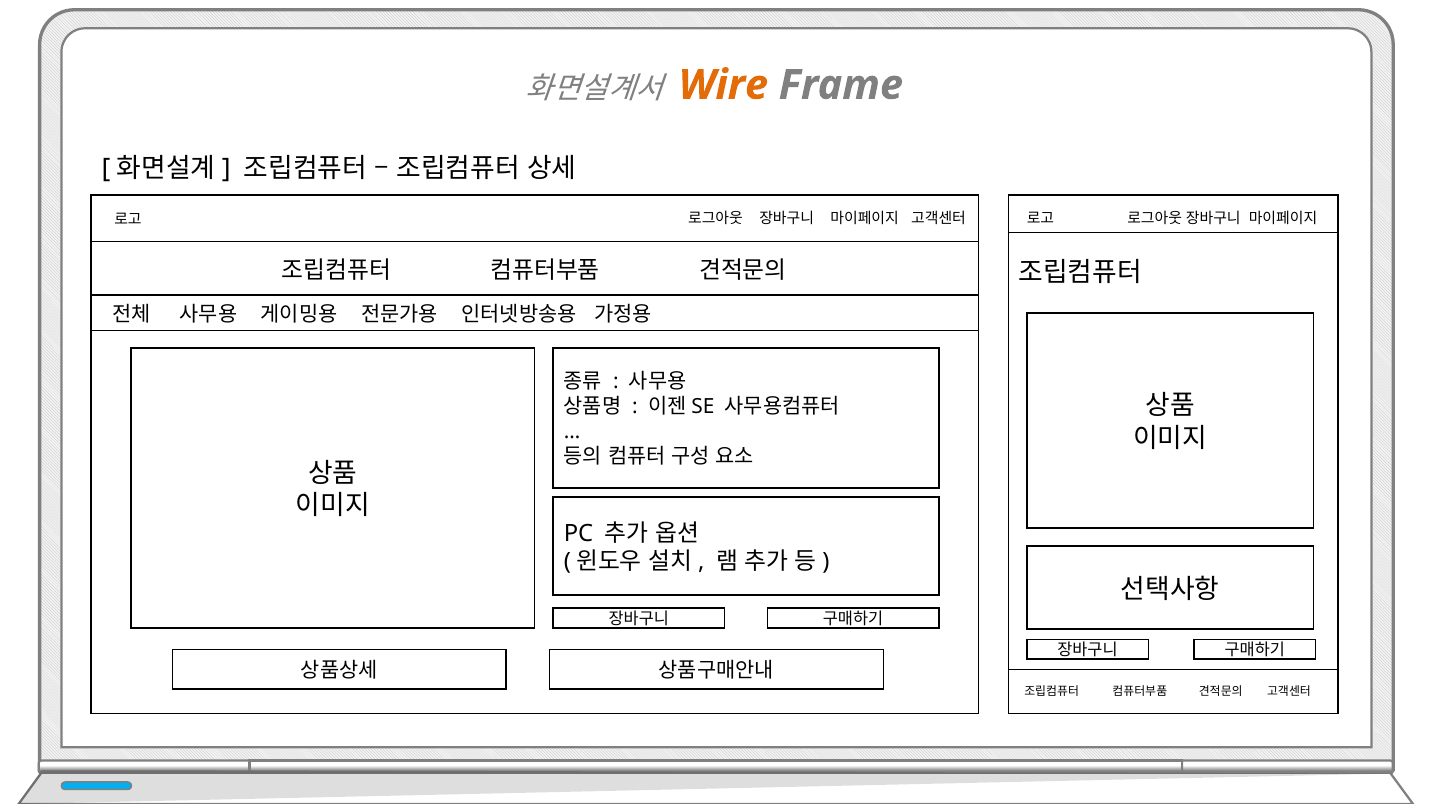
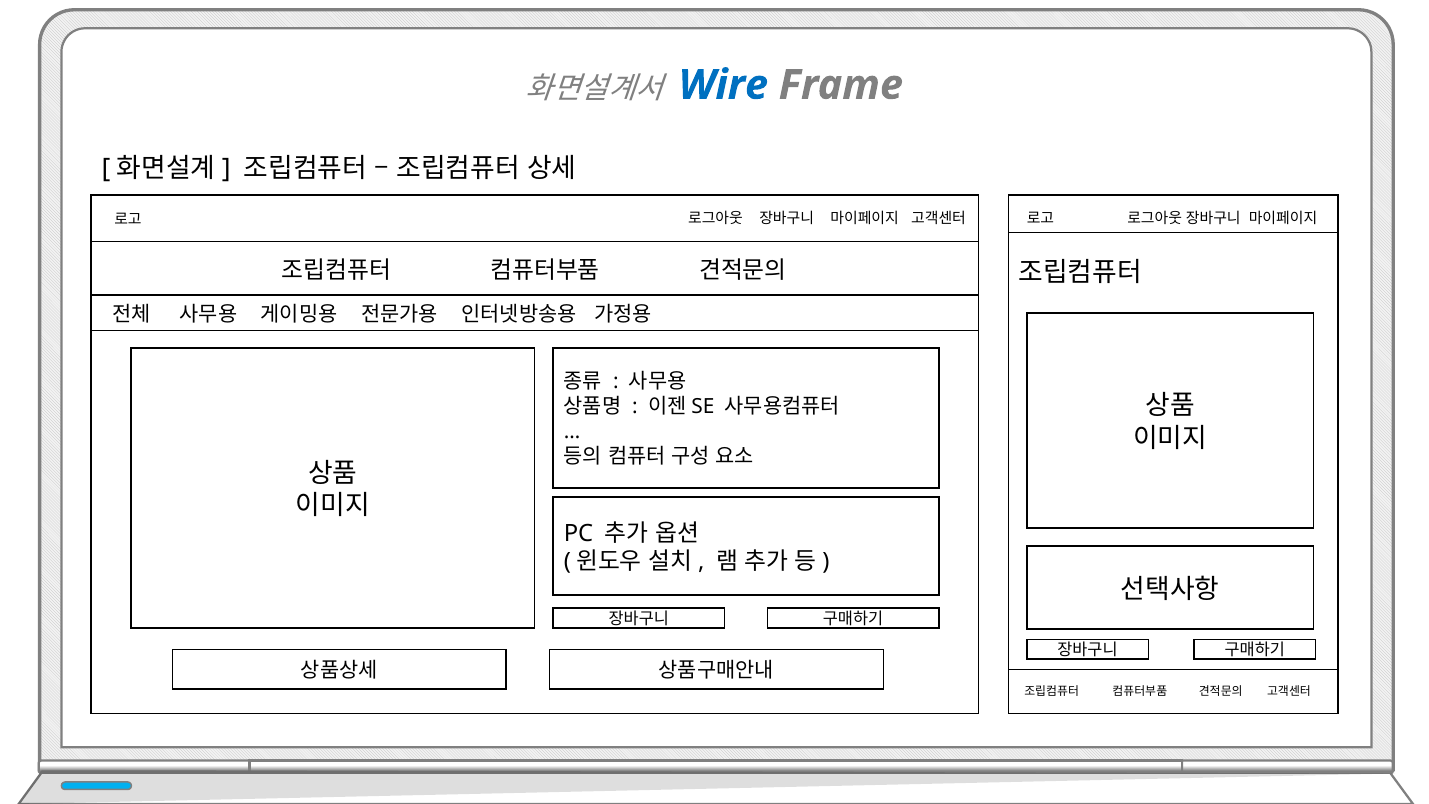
Wire colour: orange -> blue
